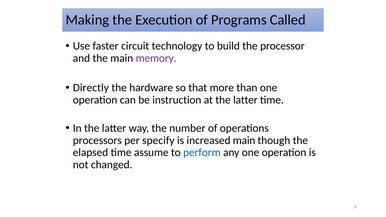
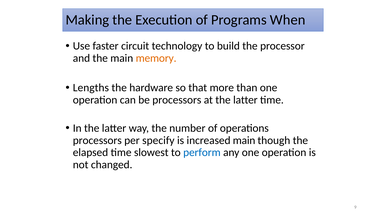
Called: Called -> When
memory colour: purple -> orange
Directly: Directly -> Lengths
be instruction: instruction -> processors
assume: assume -> slowest
